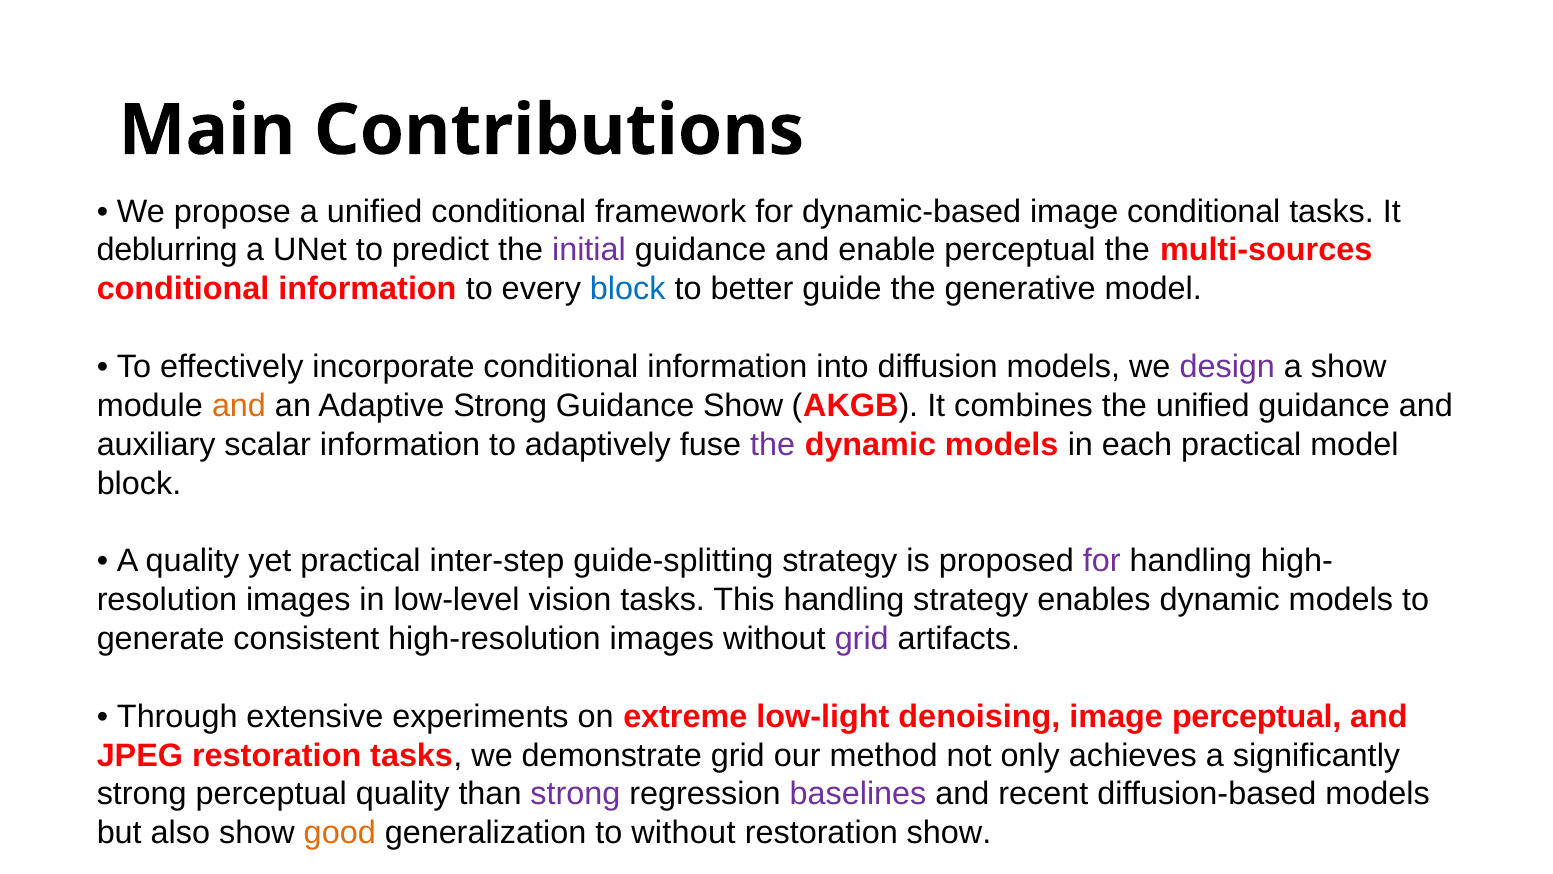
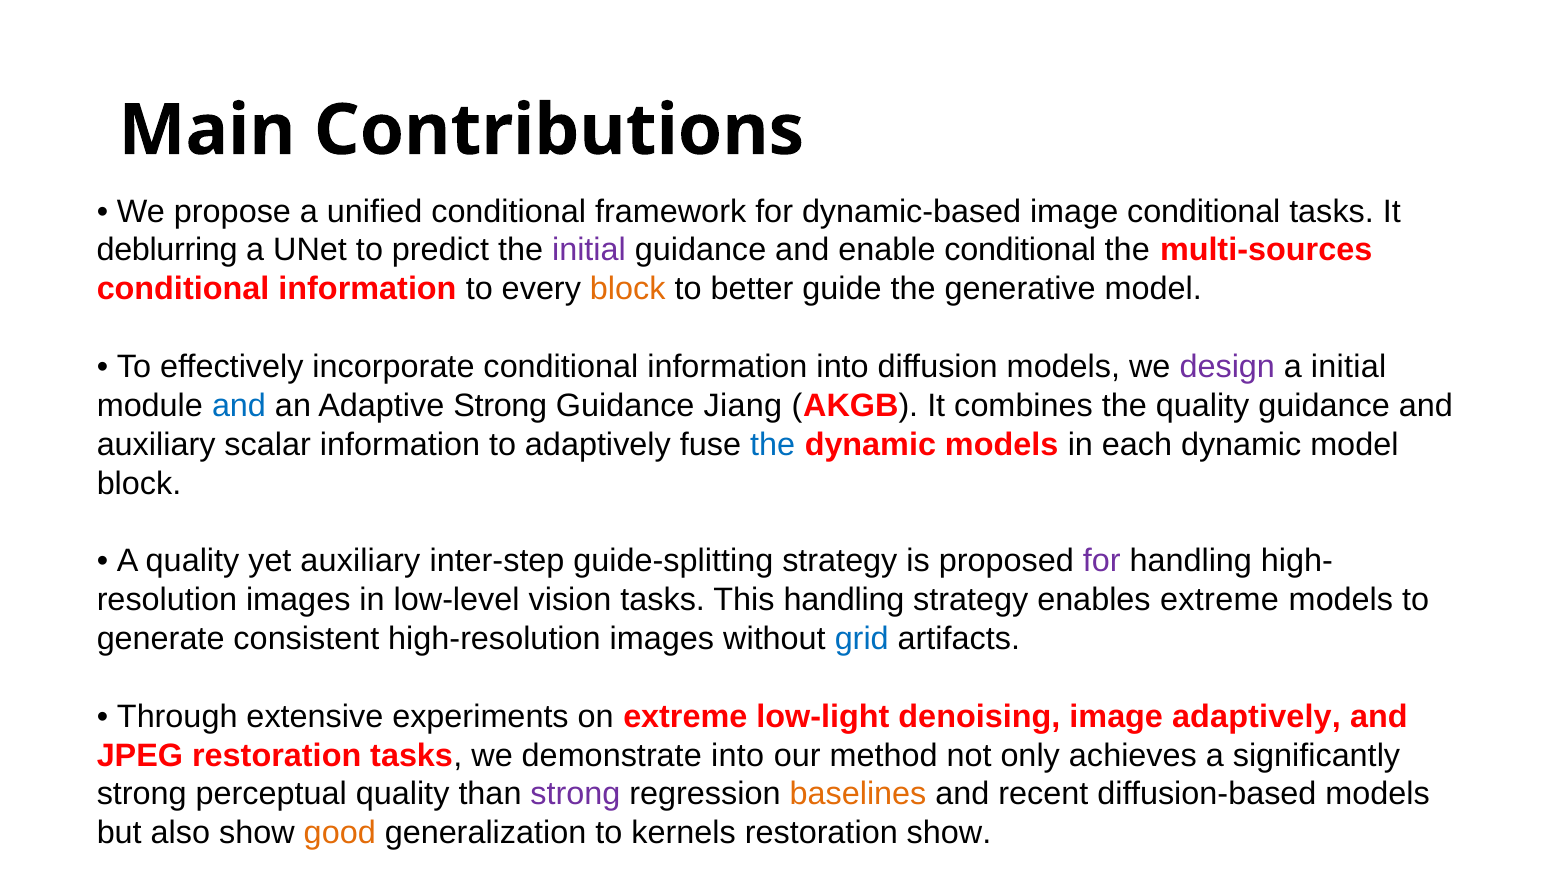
enable perceptual: perceptual -> conditional
block at (628, 289) colour: blue -> orange
a show: show -> initial
and at (239, 405) colour: orange -> blue
Guidance Show: Show -> Jiang
the unified: unified -> quality
the at (773, 444) colour: purple -> blue
each practical: practical -> dynamic
yet practical: practical -> auxiliary
enables dynamic: dynamic -> extreme
grid at (862, 638) colour: purple -> blue
image perceptual: perceptual -> adaptively
demonstrate grid: grid -> into
baselines colour: purple -> orange
to without: without -> kernels
